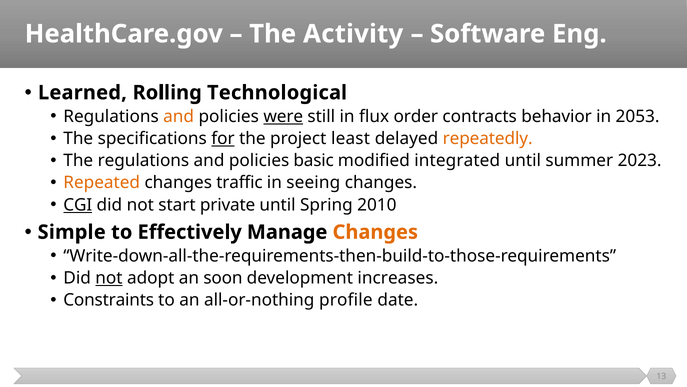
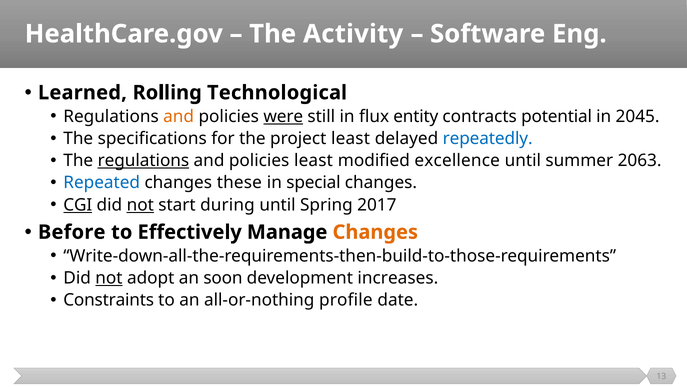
order: order -> entity
behavior: behavior -> potential
2053: 2053 -> 2045
for underline: present -> none
repeatedly colour: orange -> blue
regulations at (143, 160) underline: none -> present
policies basic: basic -> least
integrated: integrated -> excellence
2023: 2023 -> 2063
Repeated colour: orange -> blue
traffic: traffic -> these
seeing: seeing -> special
not at (140, 205) underline: none -> present
private: private -> during
2010: 2010 -> 2017
Simple: Simple -> Before
